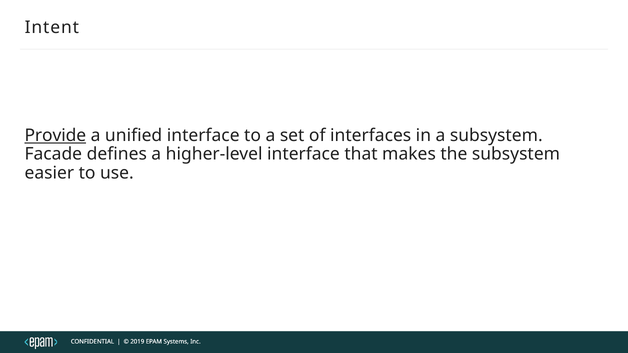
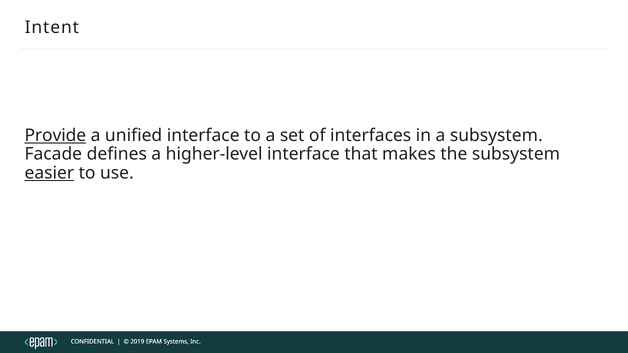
easier underline: none -> present
